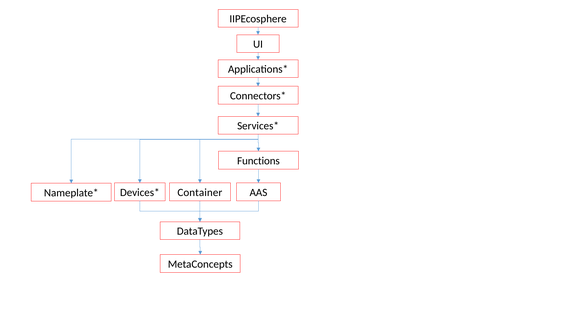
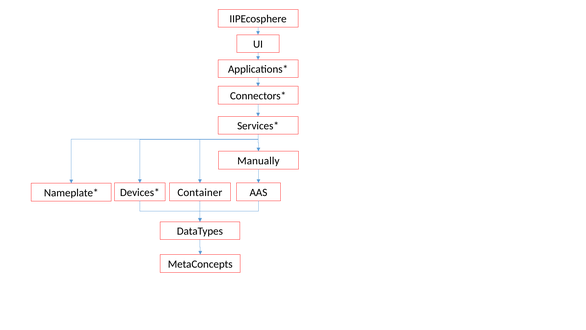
Functions: Functions -> Manually
